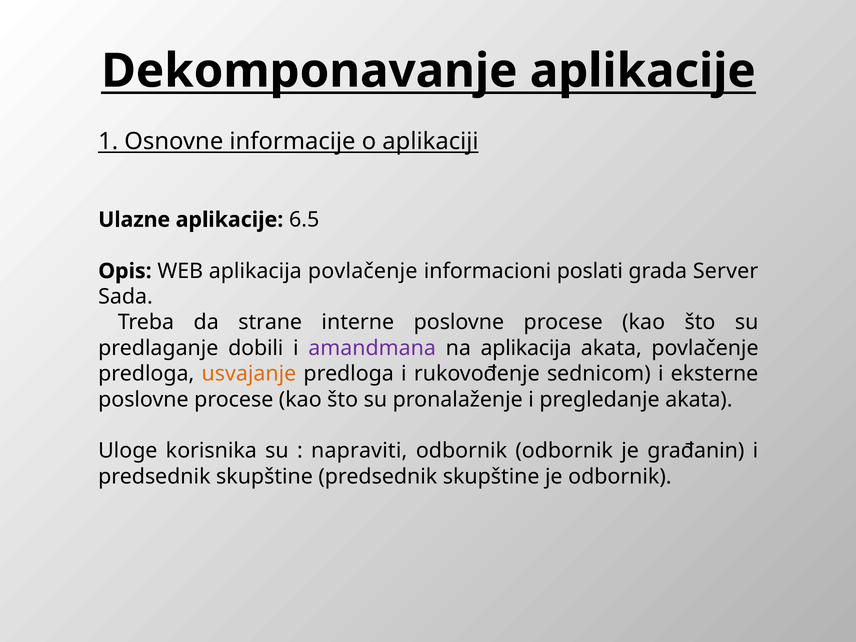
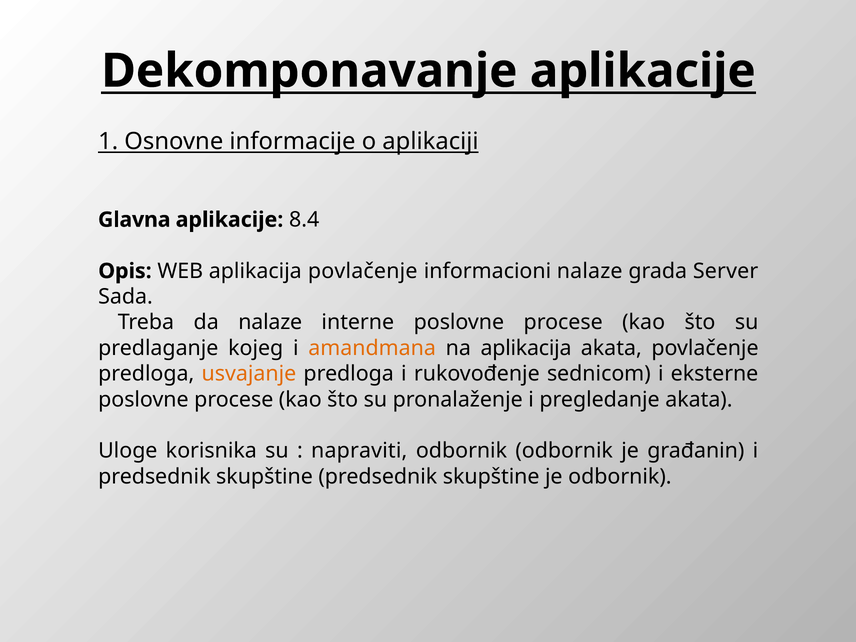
Ulazne: Ulazne -> Glavna
6.5: 6.5 -> 8.4
informacioni poslati: poslati -> nalaze
da strane: strane -> nalaze
dobili: dobili -> kojeg
amandmana colour: purple -> orange
